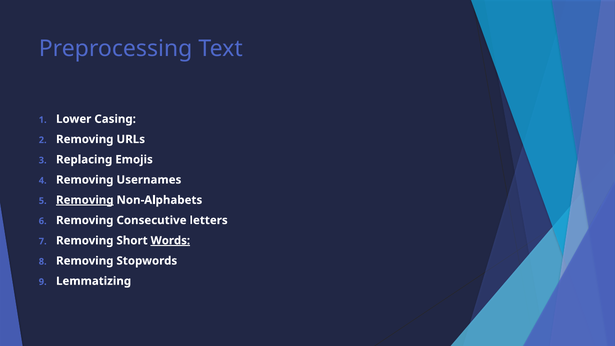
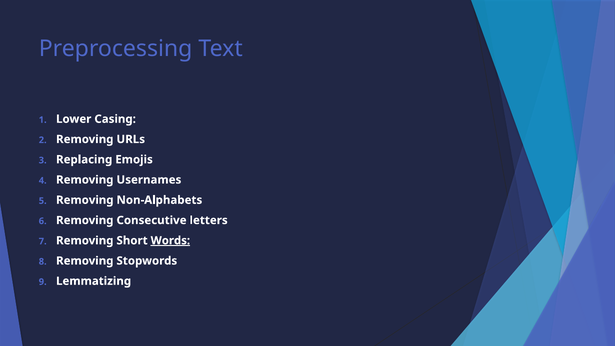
Removing at (85, 200) underline: present -> none
